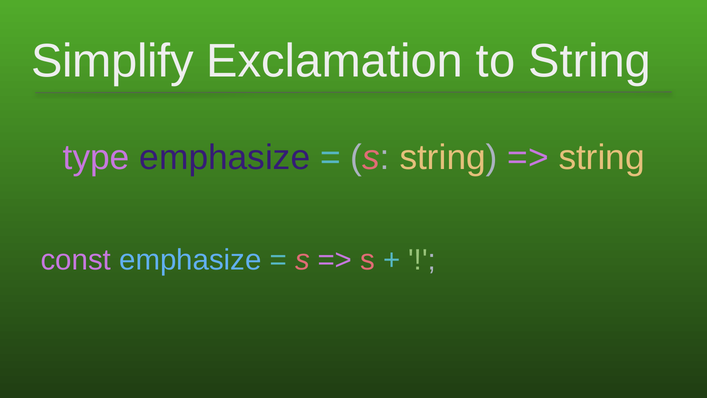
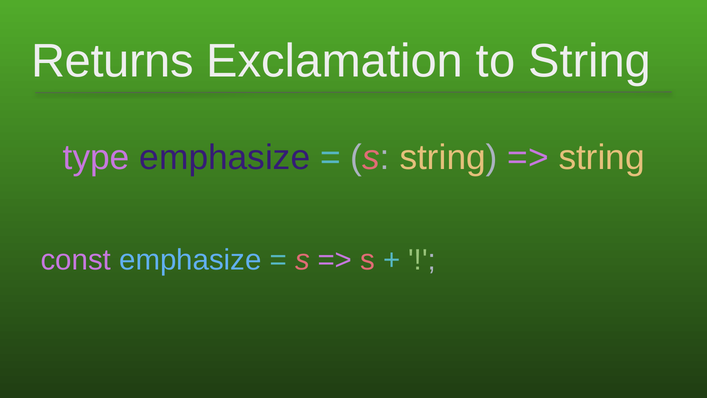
Simplify: Simplify -> Returns
